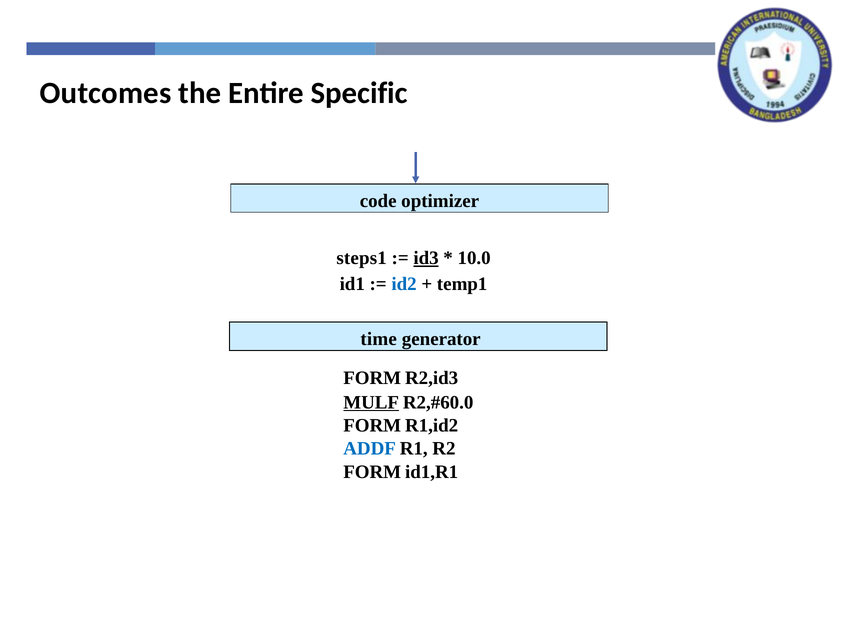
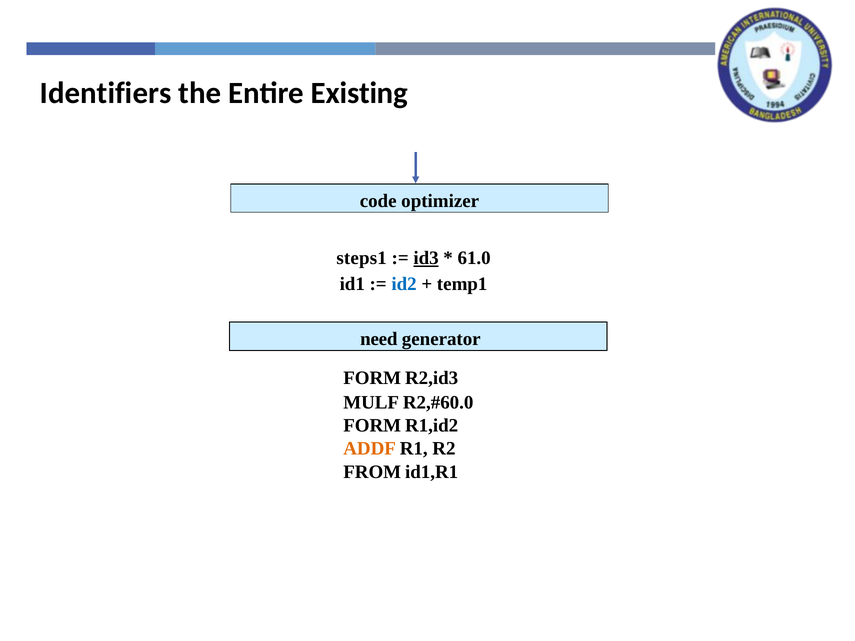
Outcomes: Outcomes -> Identifiers
Specific: Specific -> Existing
10.0: 10.0 -> 61.0
time: time -> need
MULF underline: present -> none
ADDF colour: blue -> orange
FORM at (372, 472): FORM -> FROM
